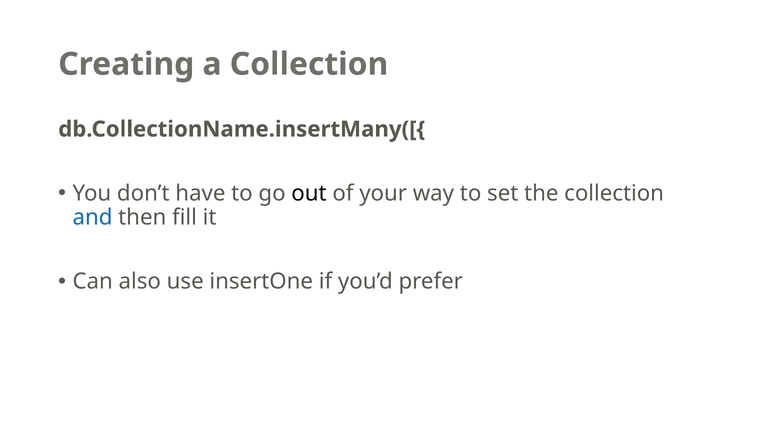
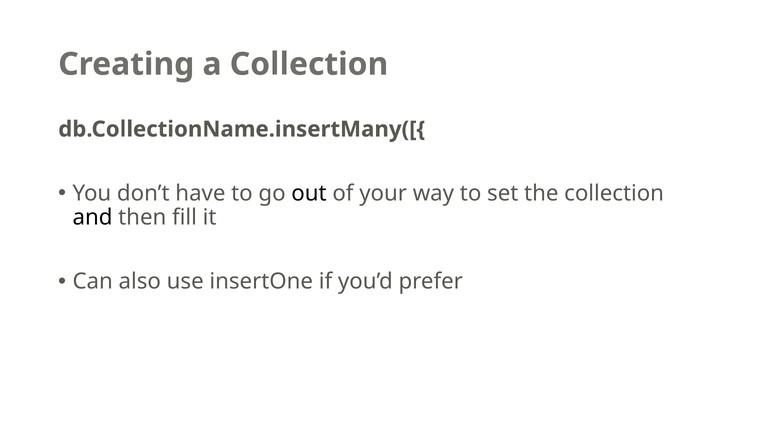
and colour: blue -> black
